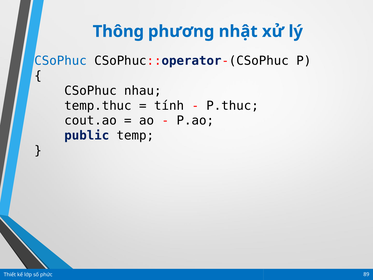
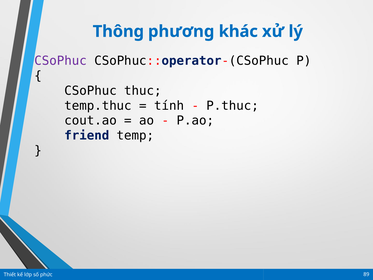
nhật: nhật -> khác
CSoPhuc at (61, 61) colour: blue -> purple
nhau: nhau -> thuc
public: public -> friend
